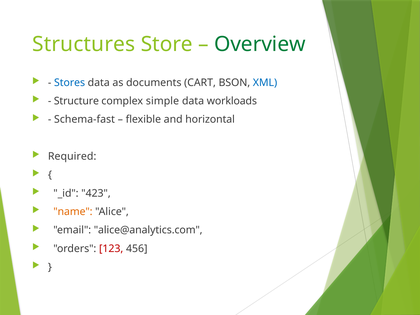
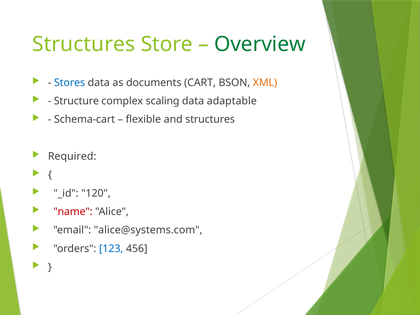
XML colour: blue -> orange
simple: simple -> scaling
workloads: workloads -> adaptable
Schema-fast: Schema-fast -> Schema-cart
and horizontal: horizontal -> structures
423: 423 -> 120
name colour: orange -> red
alice@analytics.com: alice@analytics.com -> alice@systems.com
123 colour: red -> blue
